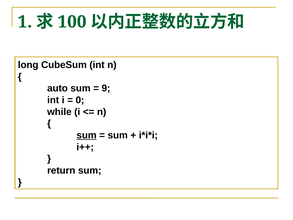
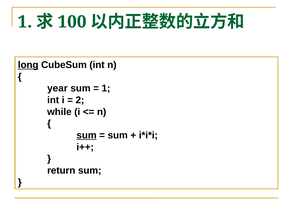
long underline: none -> present
auto: auto -> year
9 at (106, 88): 9 -> 1
0: 0 -> 2
